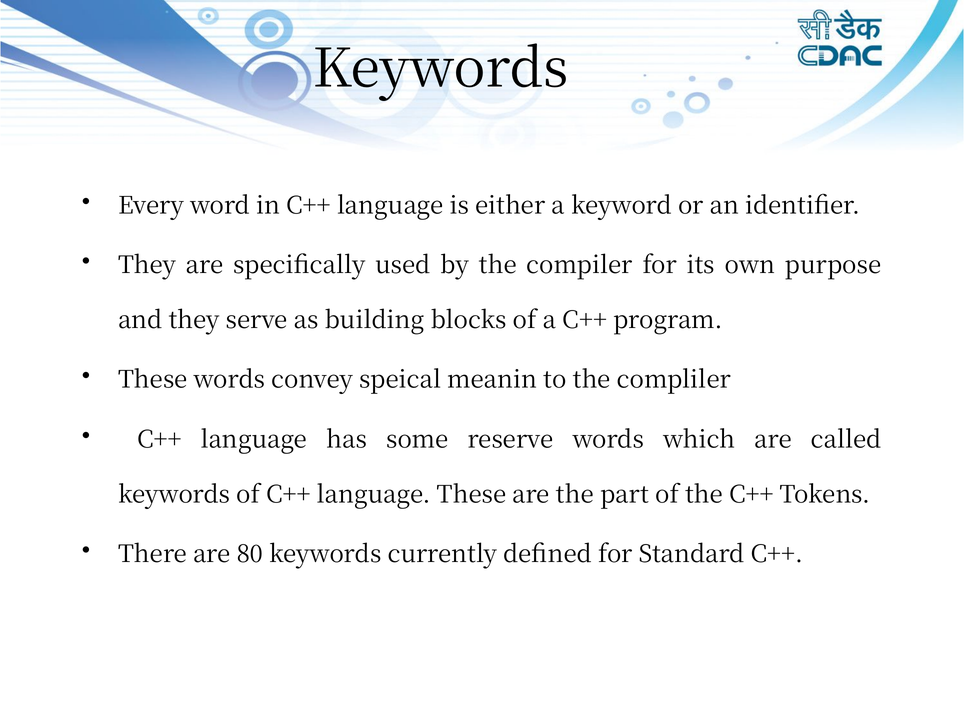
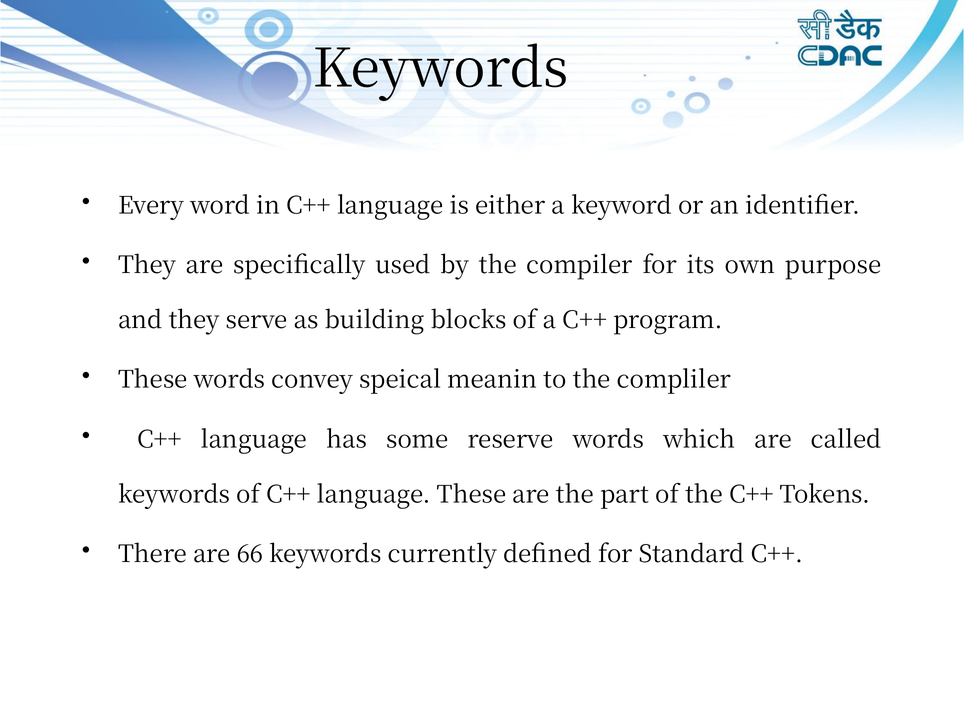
80: 80 -> 66
